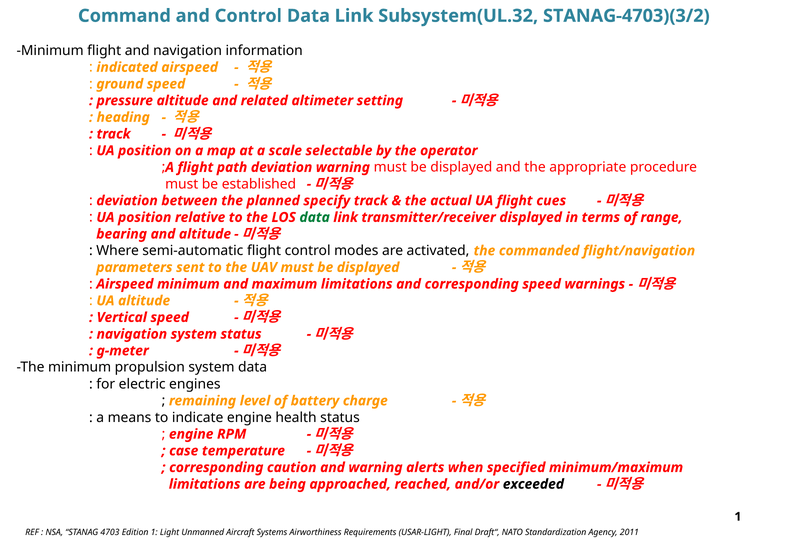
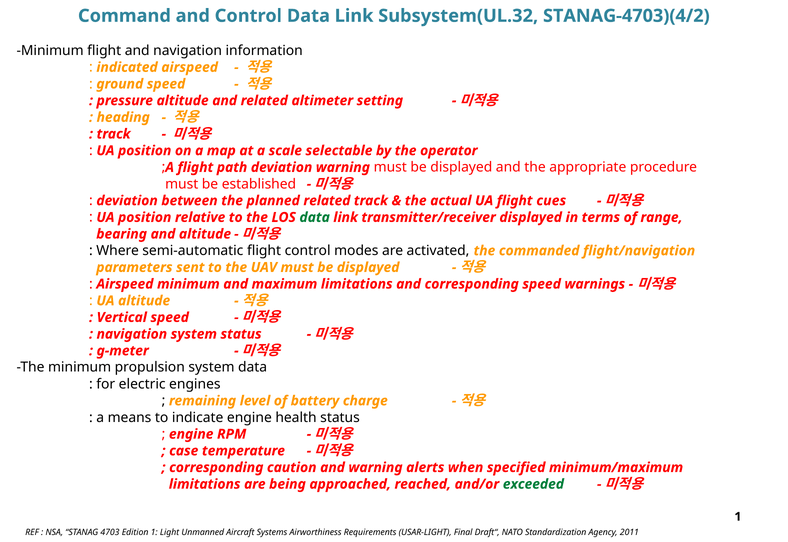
STANAG-4703)(3/2: STANAG-4703)(3/2 -> STANAG-4703)(4/2
planned specify: specify -> related
exceeded colour: black -> green
